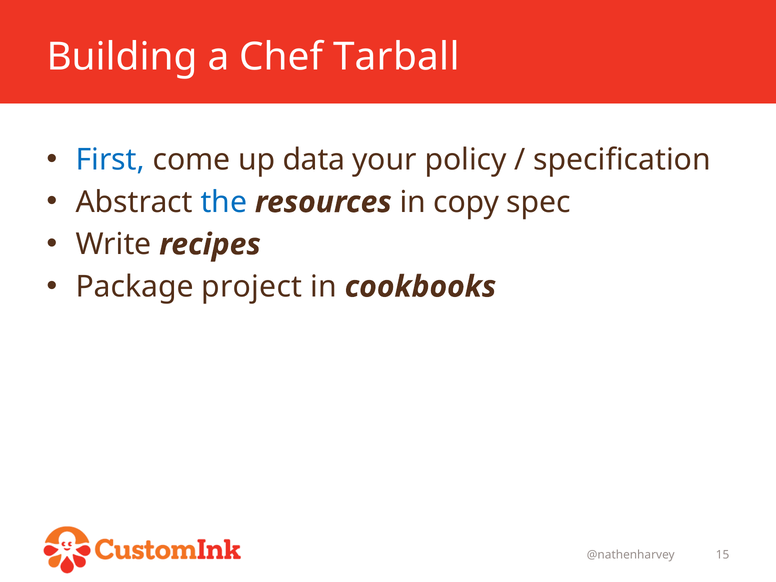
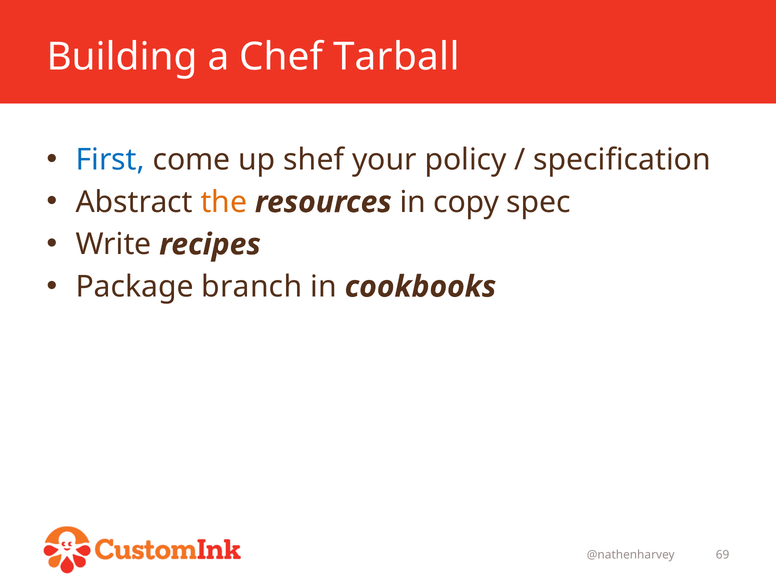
data: data -> shef
the colour: blue -> orange
project: project -> branch
15: 15 -> 69
